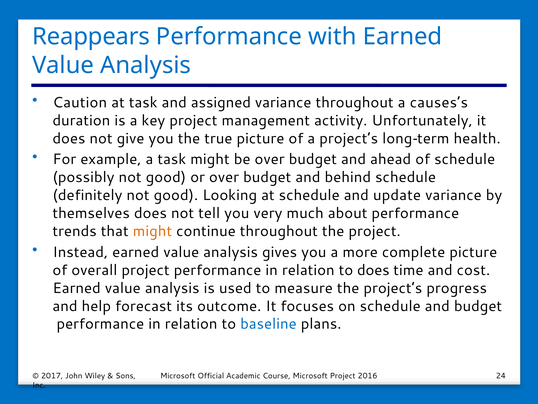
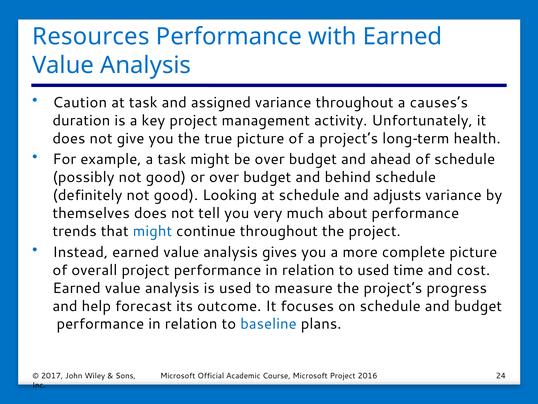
Reappears: Reappears -> Resources
update: update -> adjusts
might at (152, 231) colour: orange -> blue
to does: does -> used
